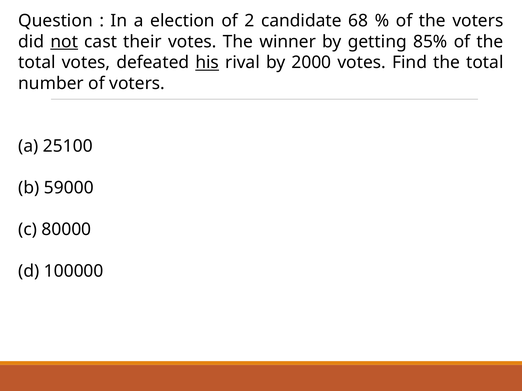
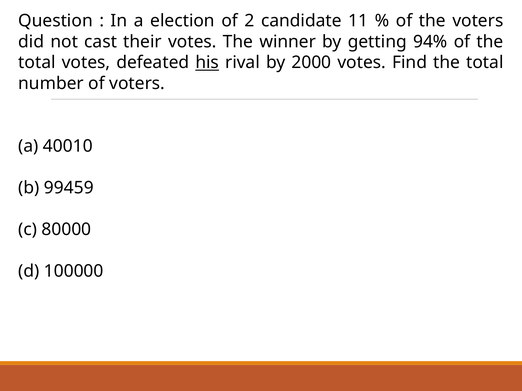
68: 68 -> 11
not underline: present -> none
85%: 85% -> 94%
25100: 25100 -> 40010
59000: 59000 -> 99459
